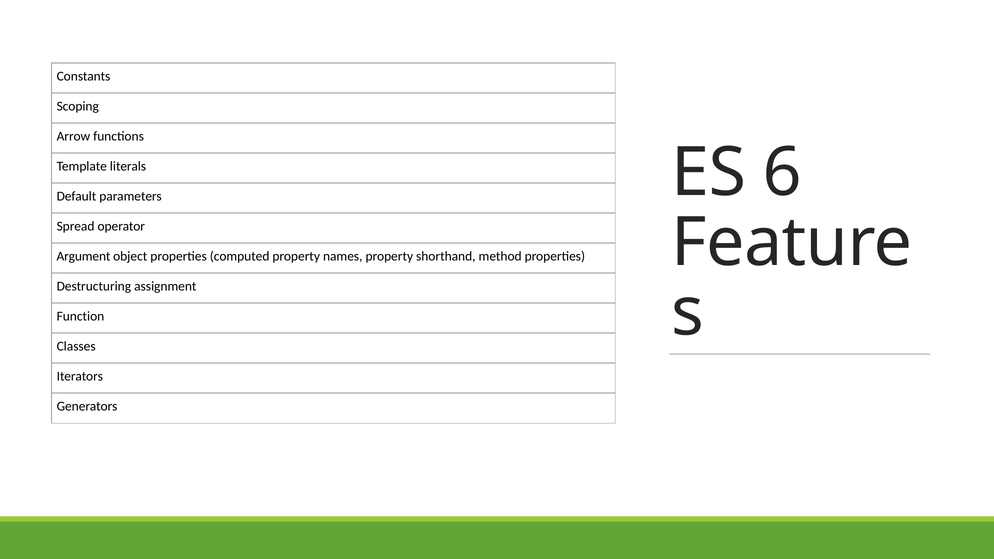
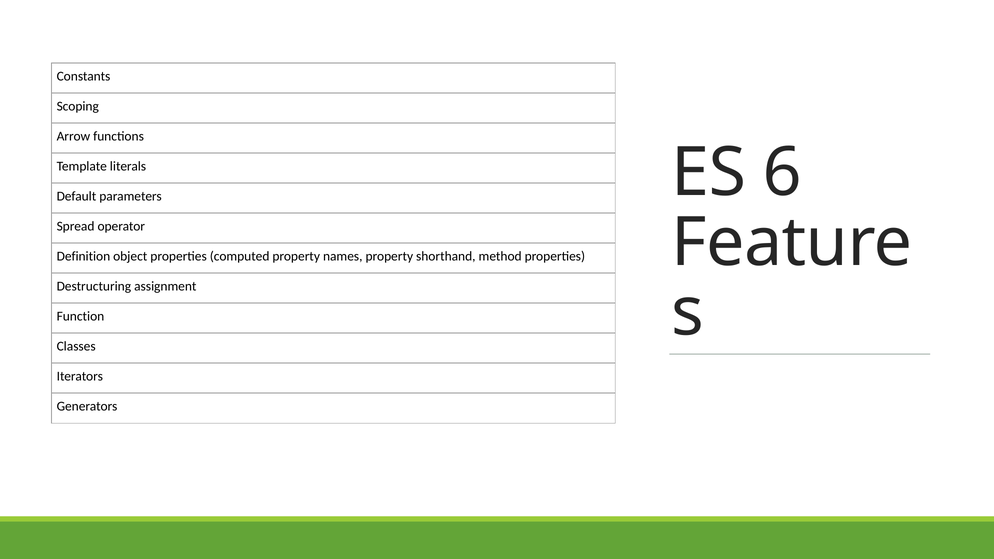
Argument: Argument -> Definition
